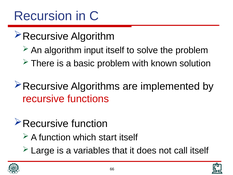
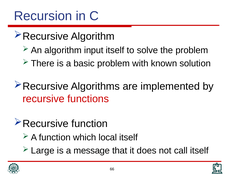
start: start -> local
variables: variables -> message
